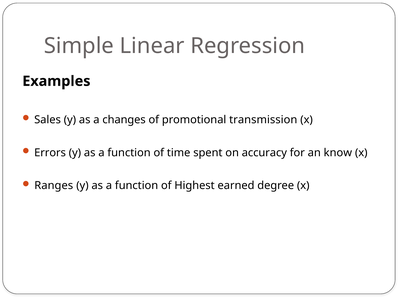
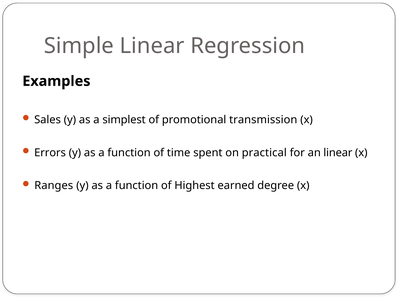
changes: changes -> simplest
accuracy: accuracy -> practical
an know: know -> linear
